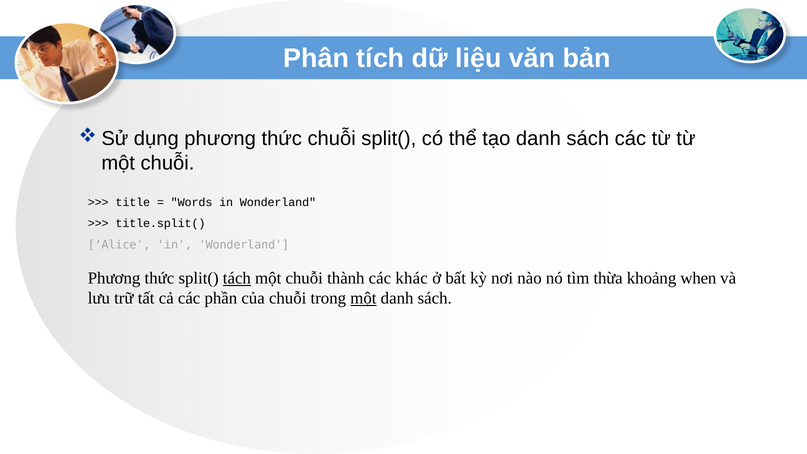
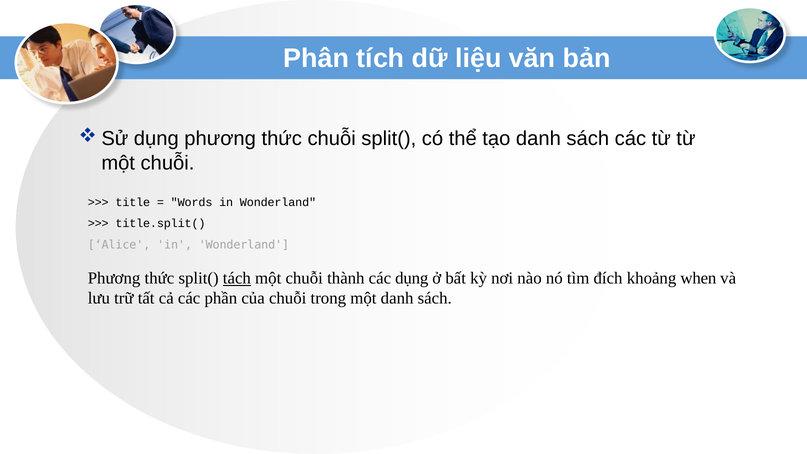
các khác: khác -> dụng
thừa: thừa -> đích
một at (363, 298) underline: present -> none
